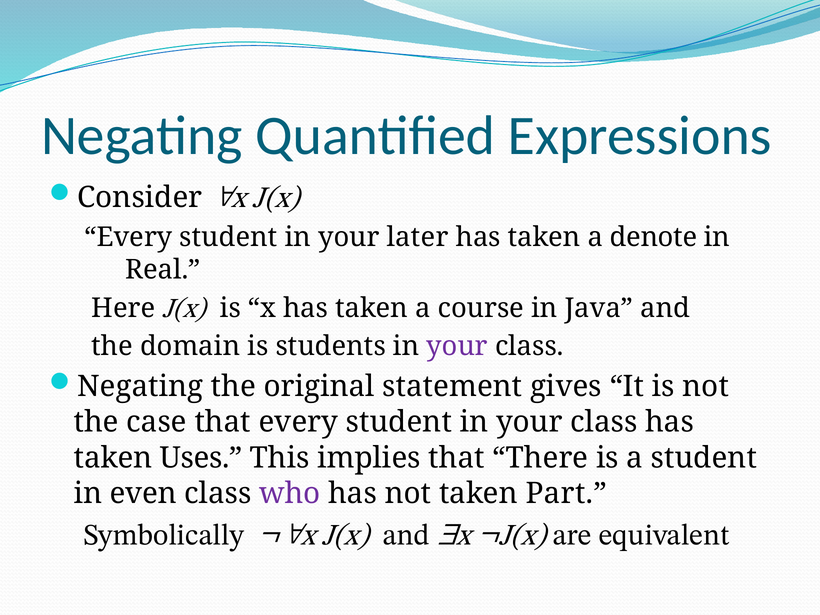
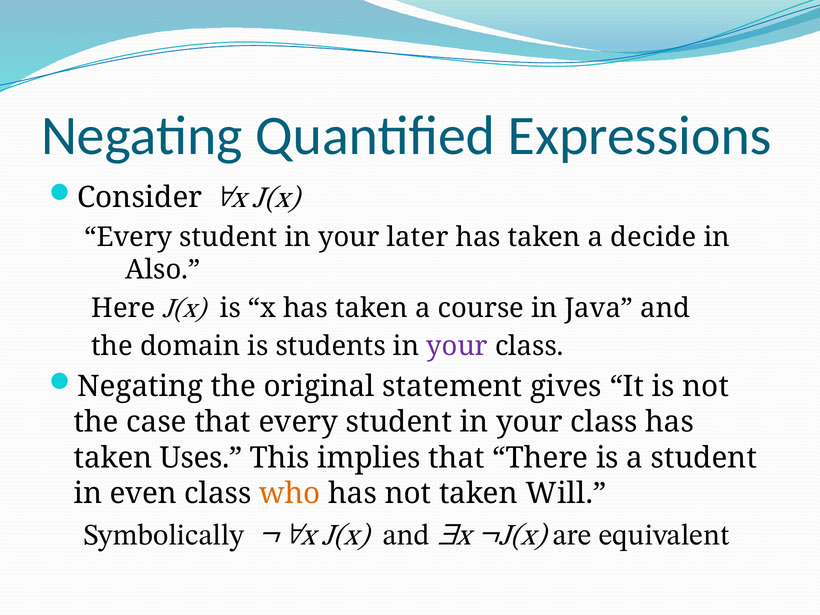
denote: denote -> decide
Real: Real -> Also
who colour: purple -> orange
Part: Part -> Will
